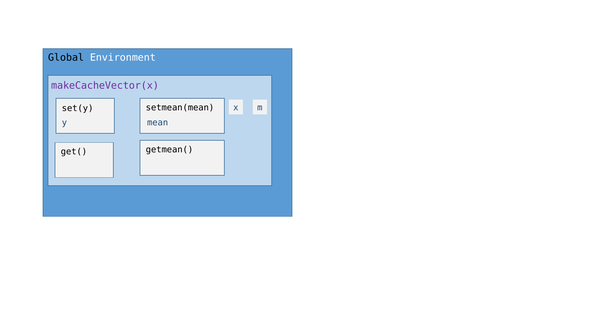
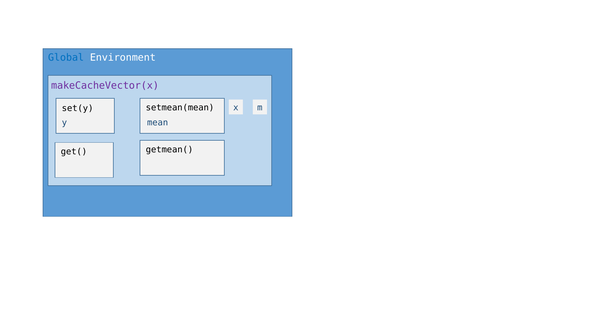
Global colour: black -> blue
